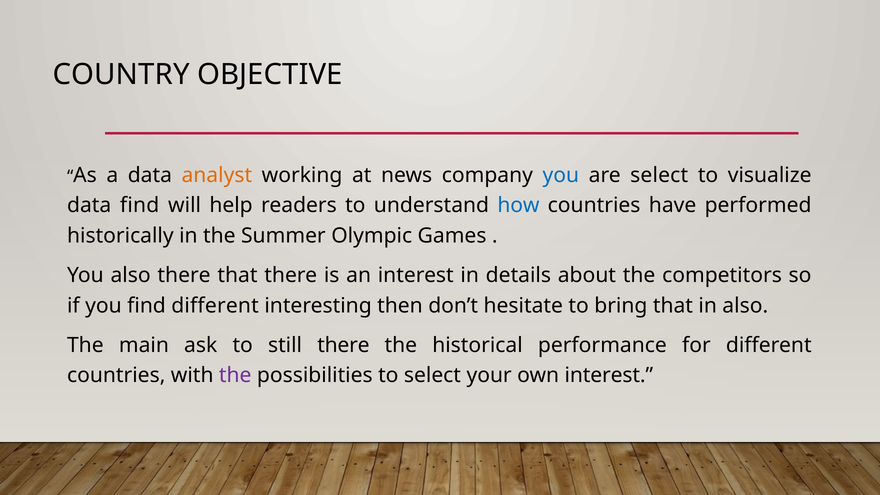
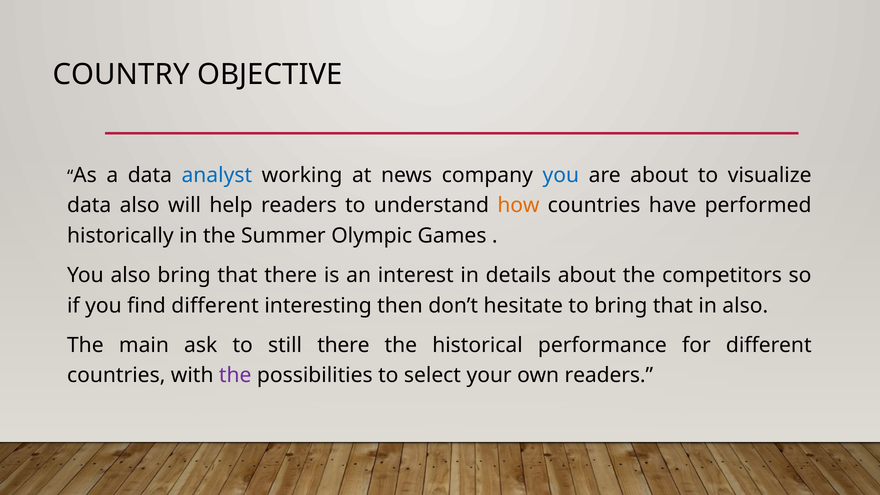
analyst colour: orange -> blue
are select: select -> about
data find: find -> also
how colour: blue -> orange
also there: there -> bring
own interest: interest -> readers
